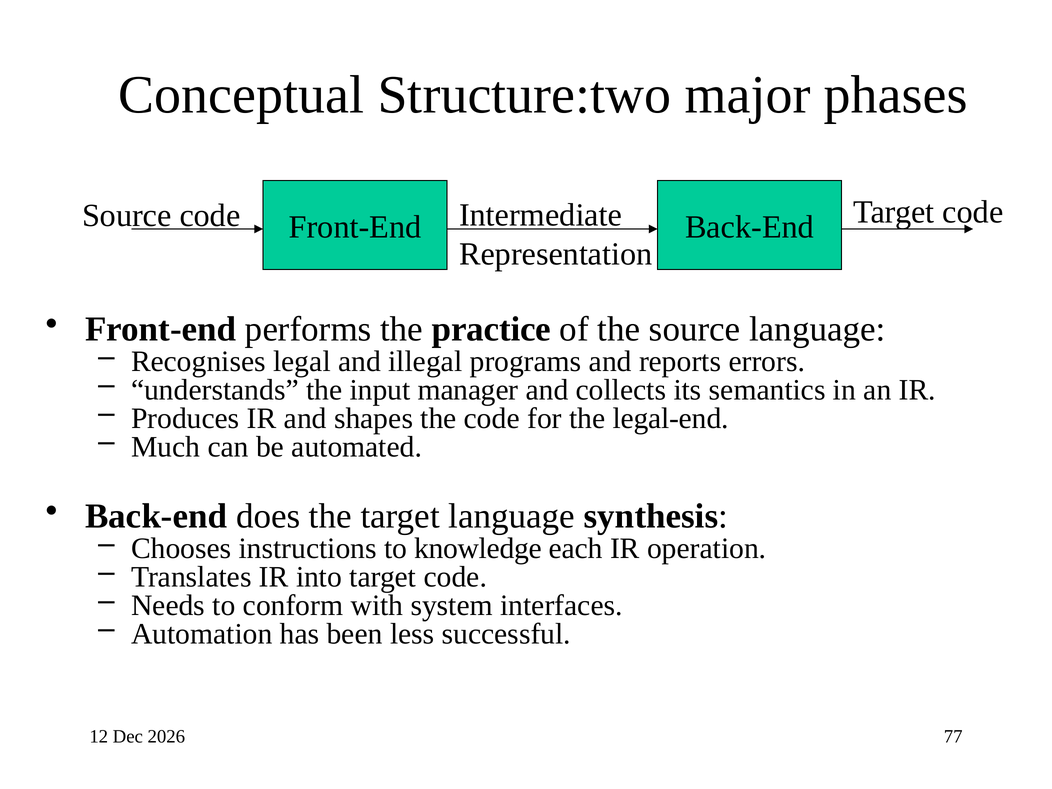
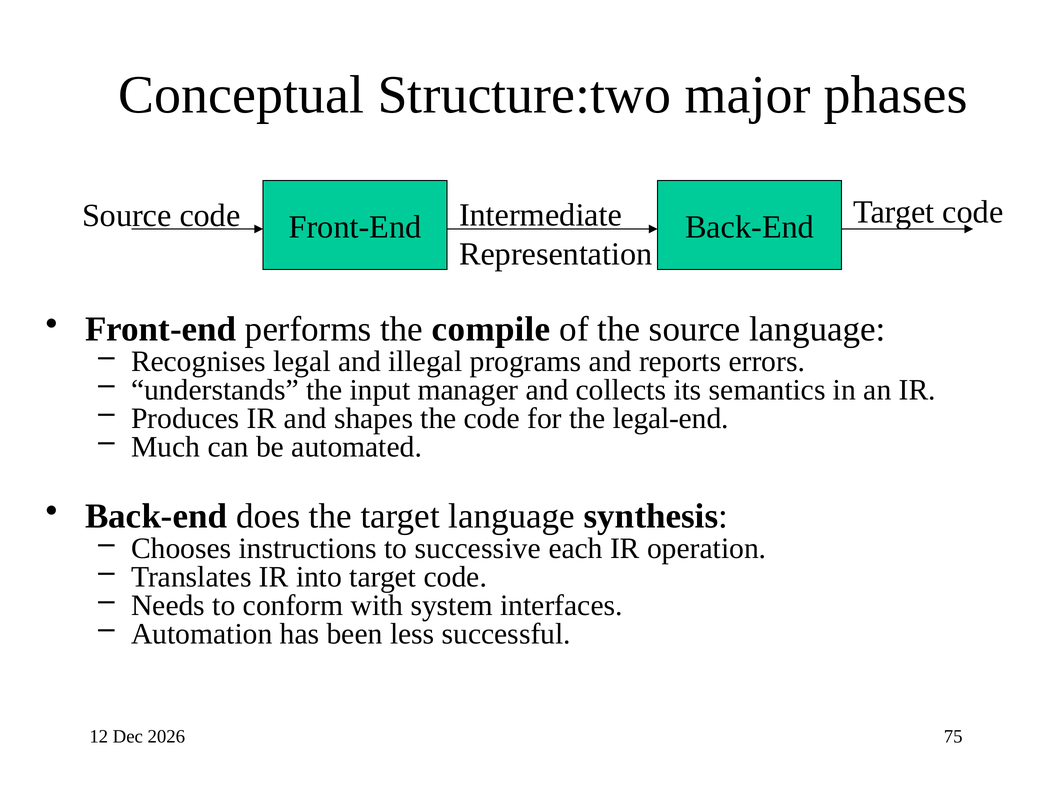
practice: practice -> compile
knowledge: knowledge -> successive
77: 77 -> 75
